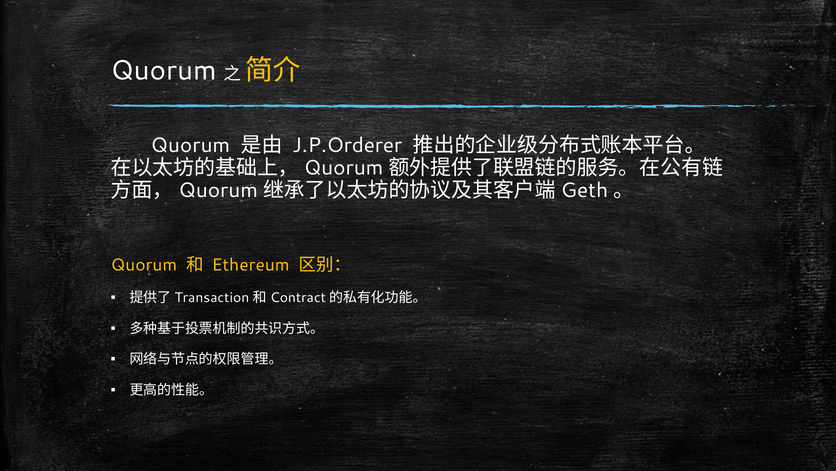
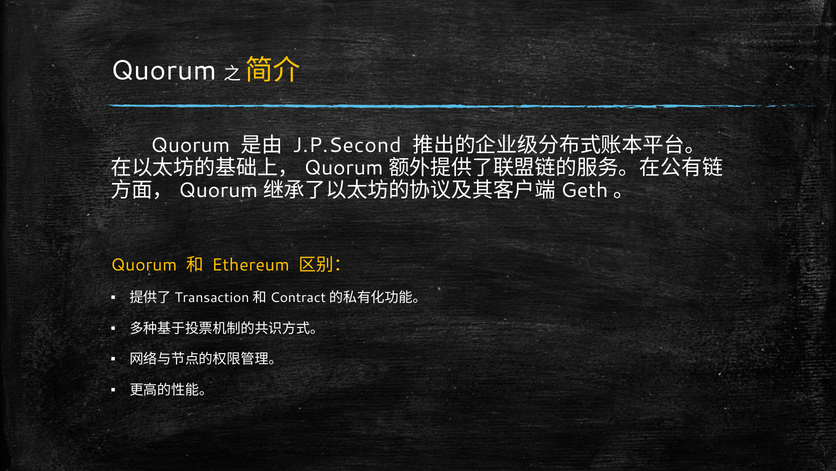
J.P.Orderer: J.P.Orderer -> J.P.Second
